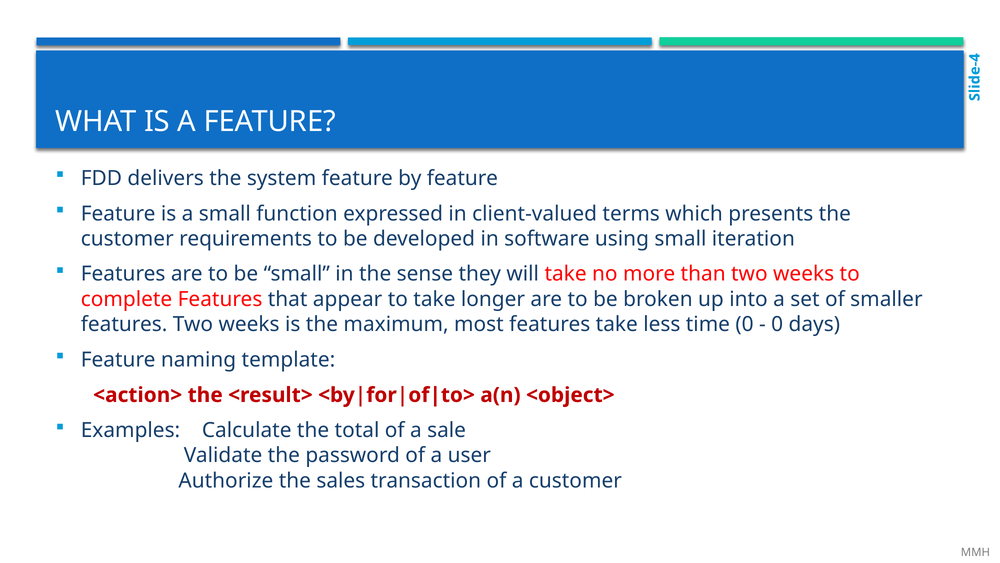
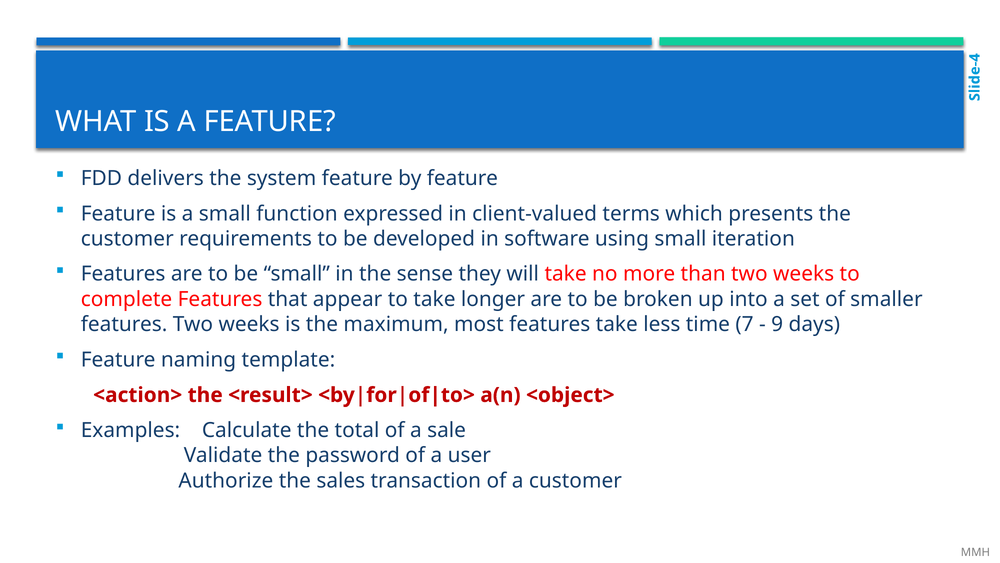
time 0: 0 -> 7
0 at (777, 324): 0 -> 9
